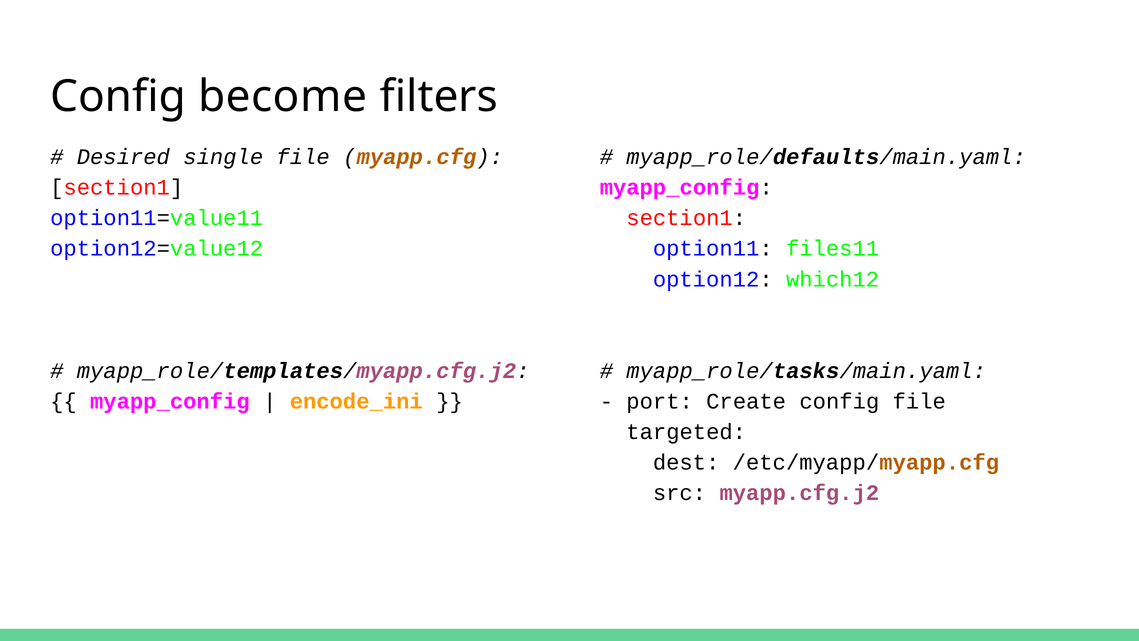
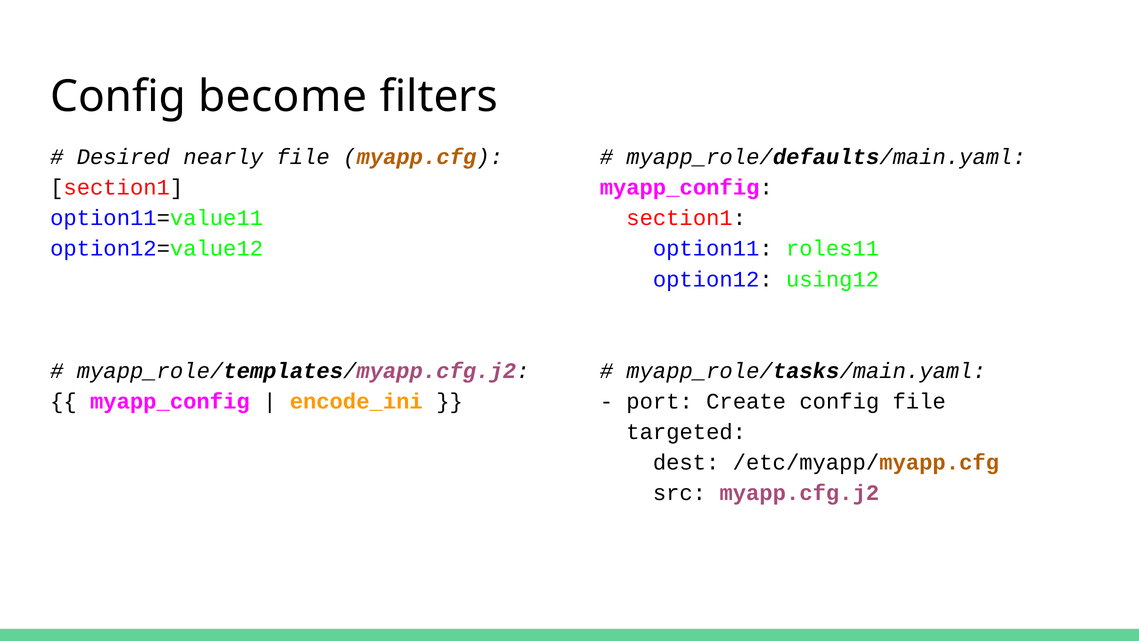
single: single -> nearly
files11: files11 -> roles11
which12: which12 -> using12
